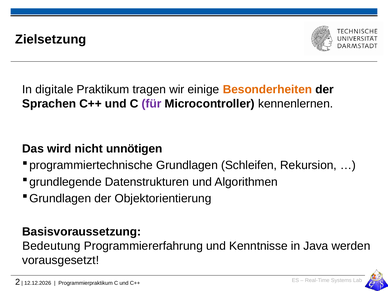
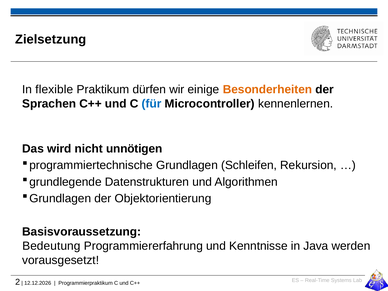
digitale: digitale -> flexible
tragen: tragen -> dürfen
für colour: purple -> blue
